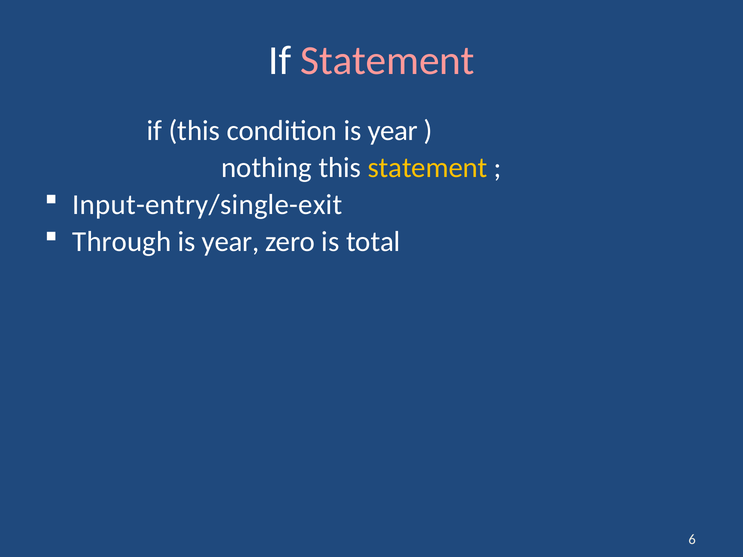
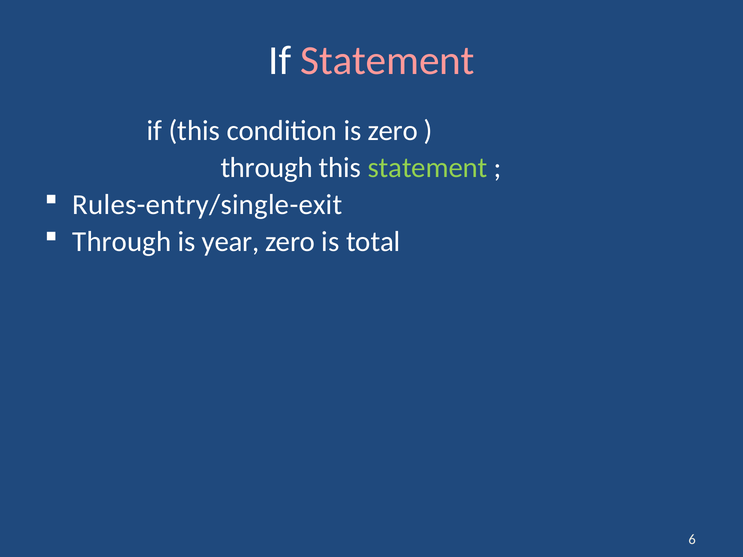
condition is year: year -> zero
nothing at (267, 168): nothing -> through
statement at (428, 168) colour: yellow -> light green
Input-entry/single-exit: Input-entry/single-exit -> Rules-entry/single-exit
